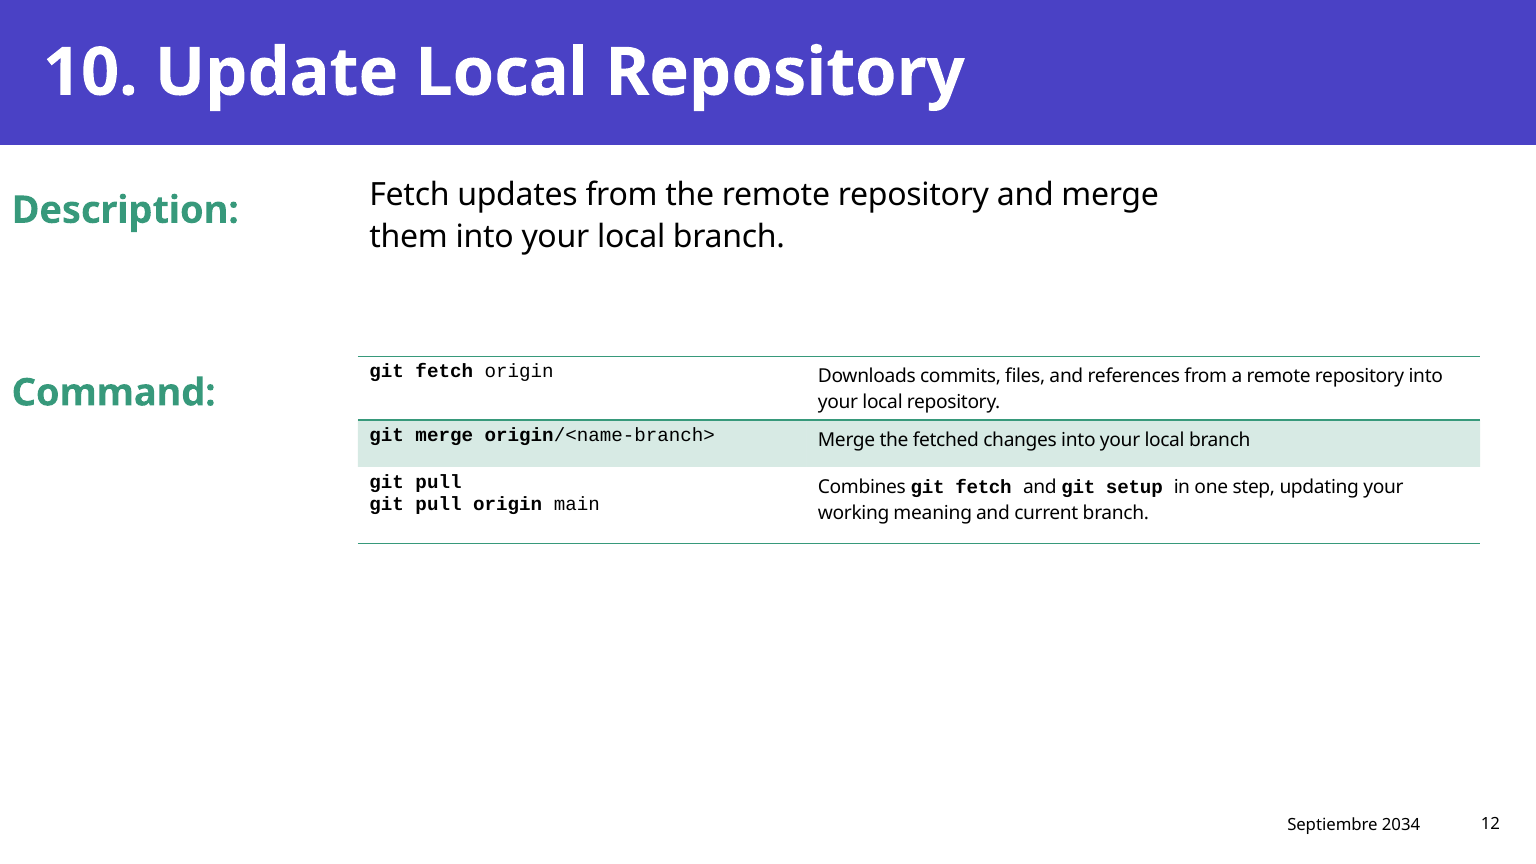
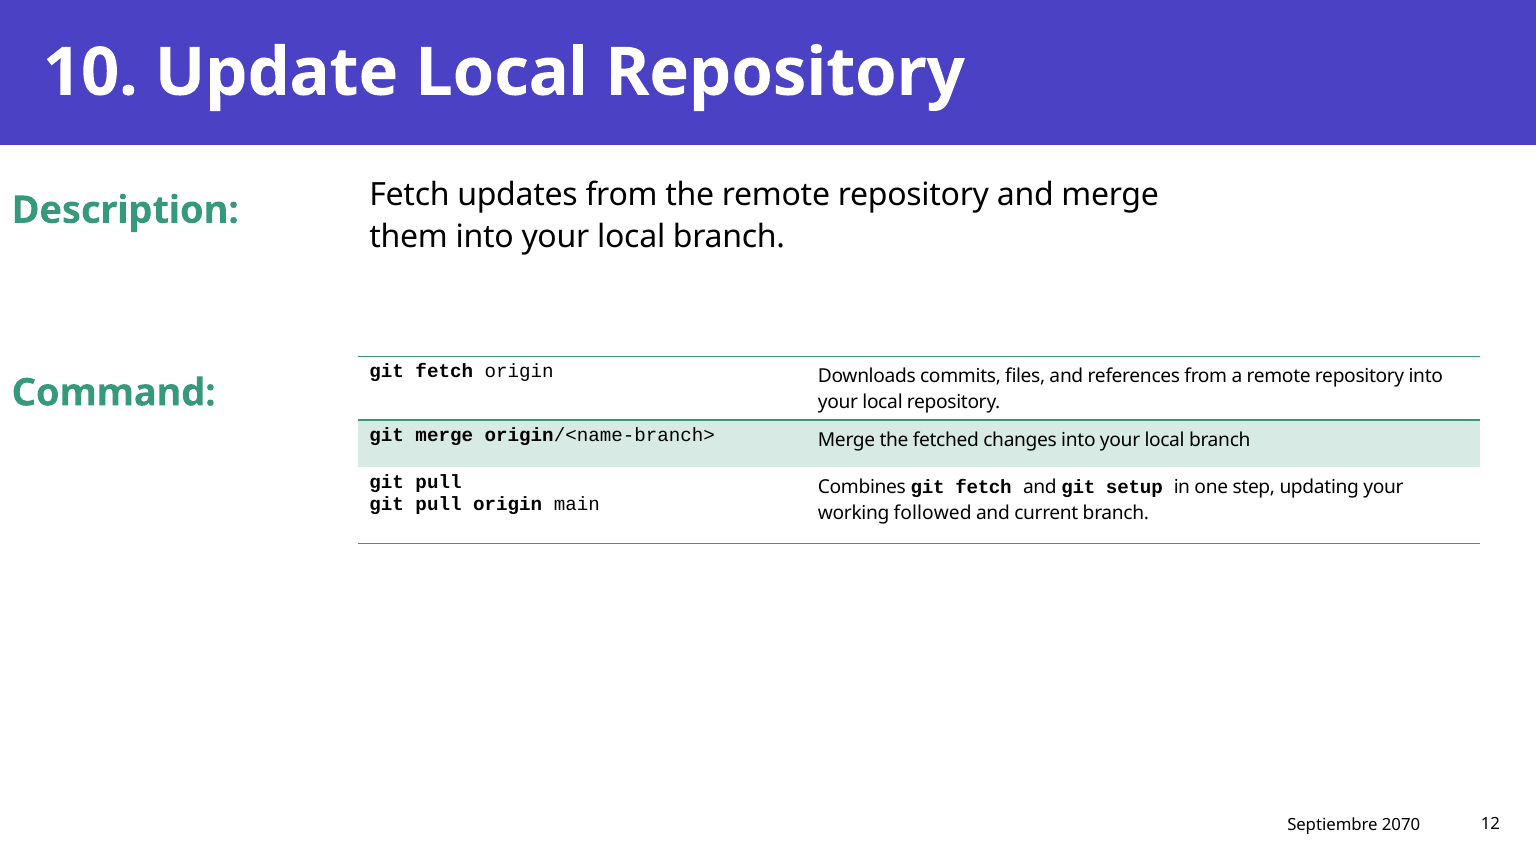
meaning: meaning -> followed
2034: 2034 -> 2070
